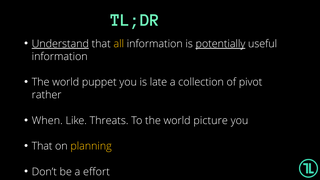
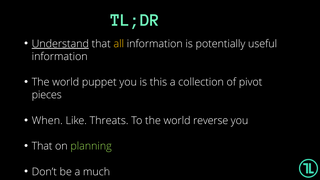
potentially underline: present -> none
late: late -> this
rather: rather -> pieces
picture: picture -> reverse
planning colour: yellow -> light green
effort: effort -> much
